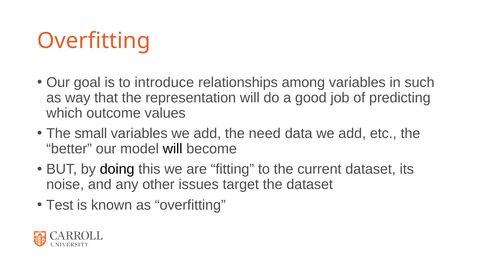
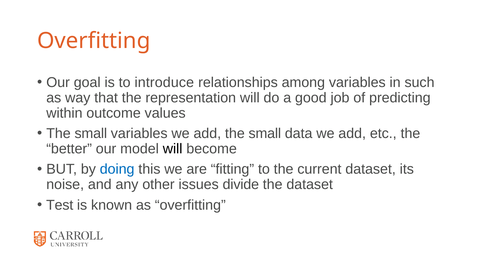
which: which -> within
add the need: need -> small
doing colour: black -> blue
target: target -> divide
